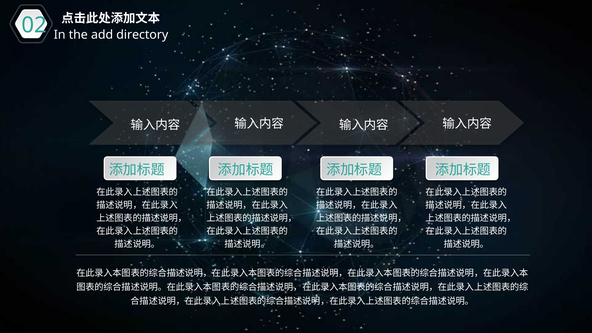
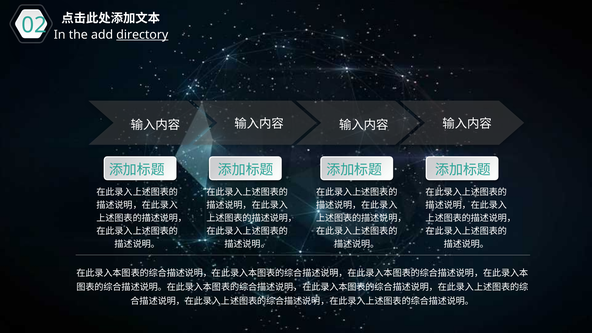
directory underline: none -> present
